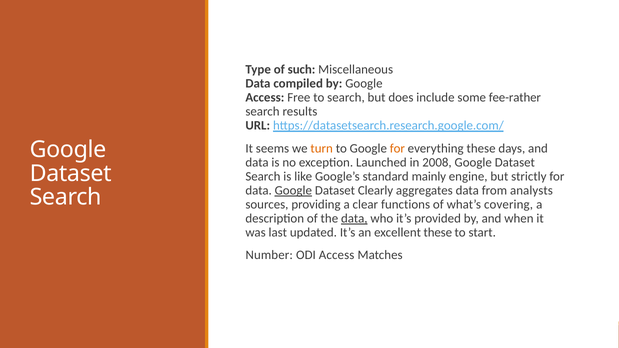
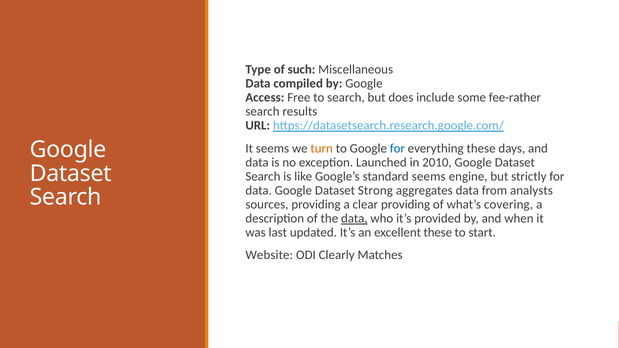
for at (397, 149) colour: orange -> blue
2008: 2008 -> 2010
standard mainly: mainly -> seems
Google at (293, 191) underline: present -> none
Clearly: Clearly -> Strong
clear functions: functions -> providing
Number: Number -> Website
ODI Access: Access -> Clearly
